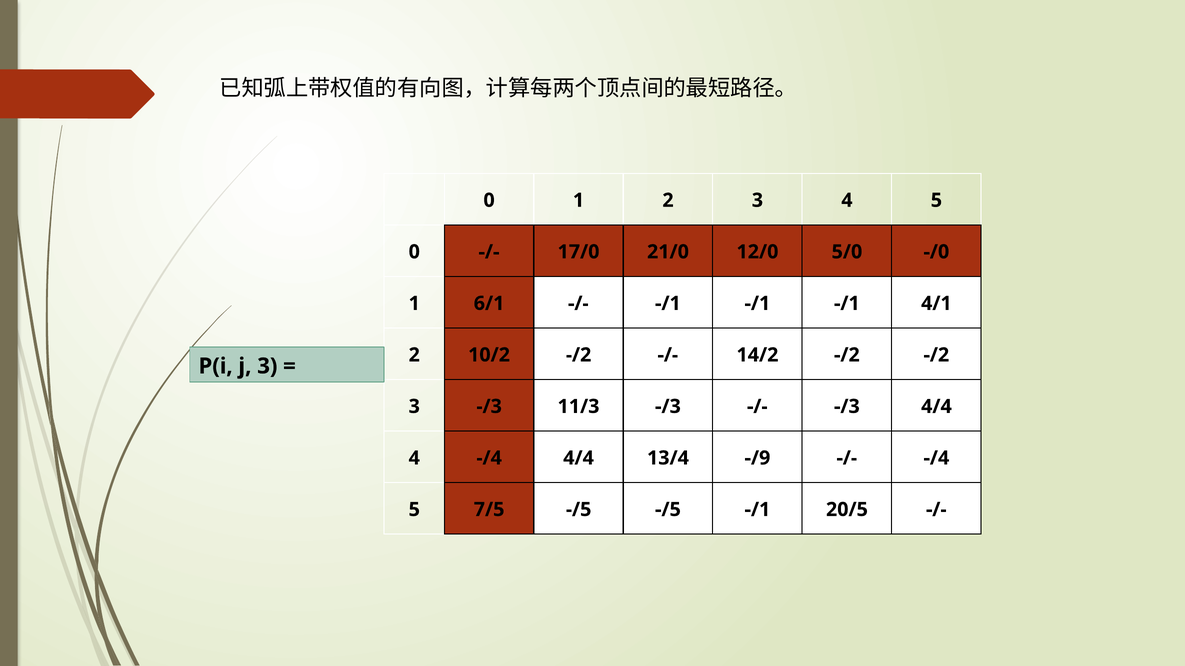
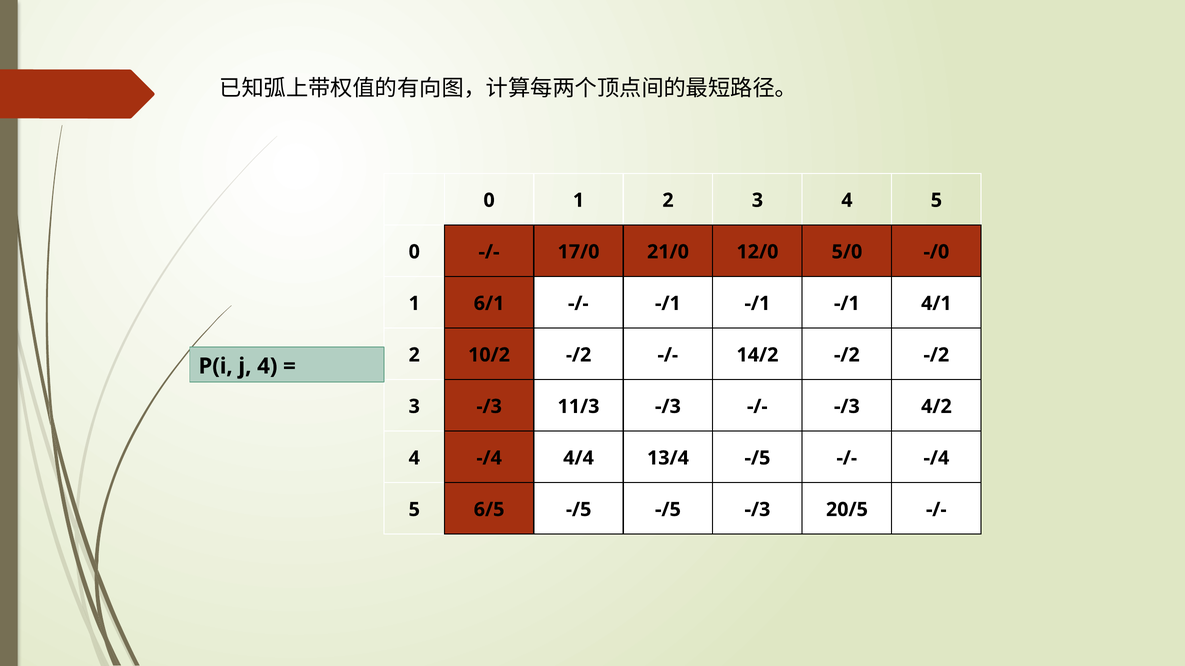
j 3: 3 -> 4
-/3 4/4: 4/4 -> 4/2
13/4 -/9: -/9 -> -/5
7/5: 7/5 -> 6/5
-/5 -/1: -/1 -> -/3
